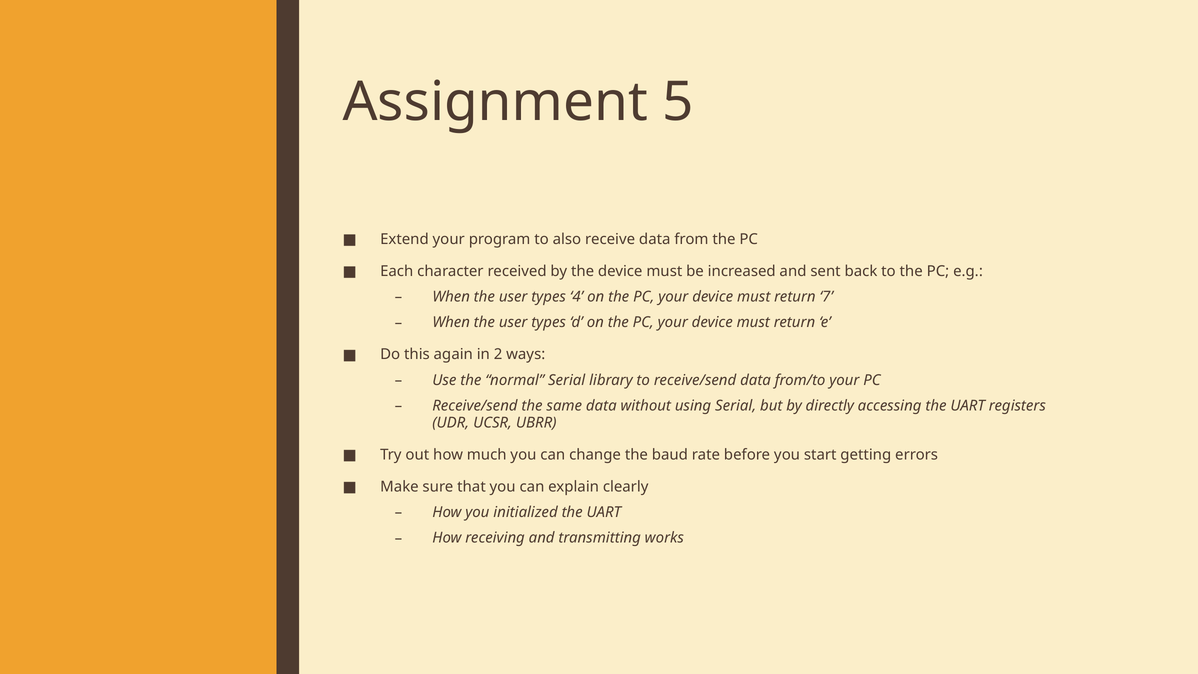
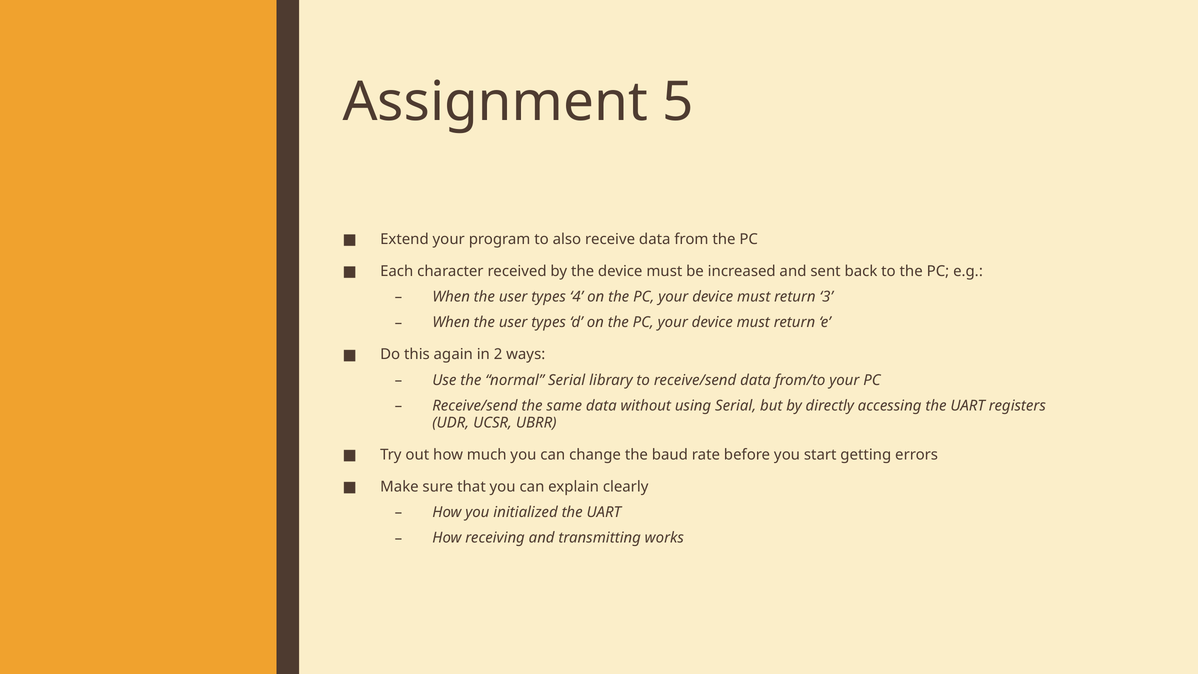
7: 7 -> 3
